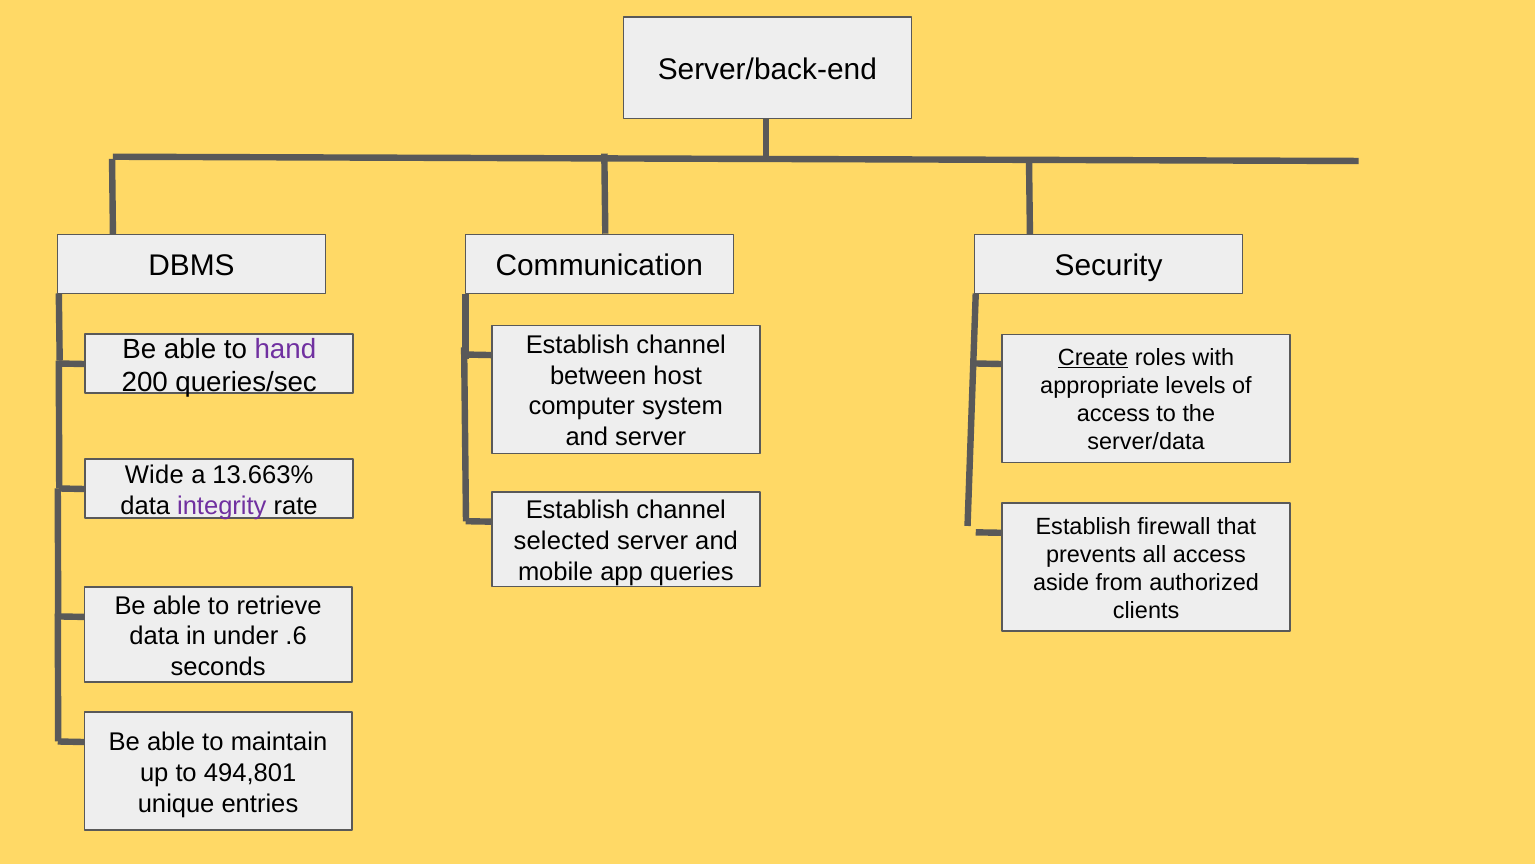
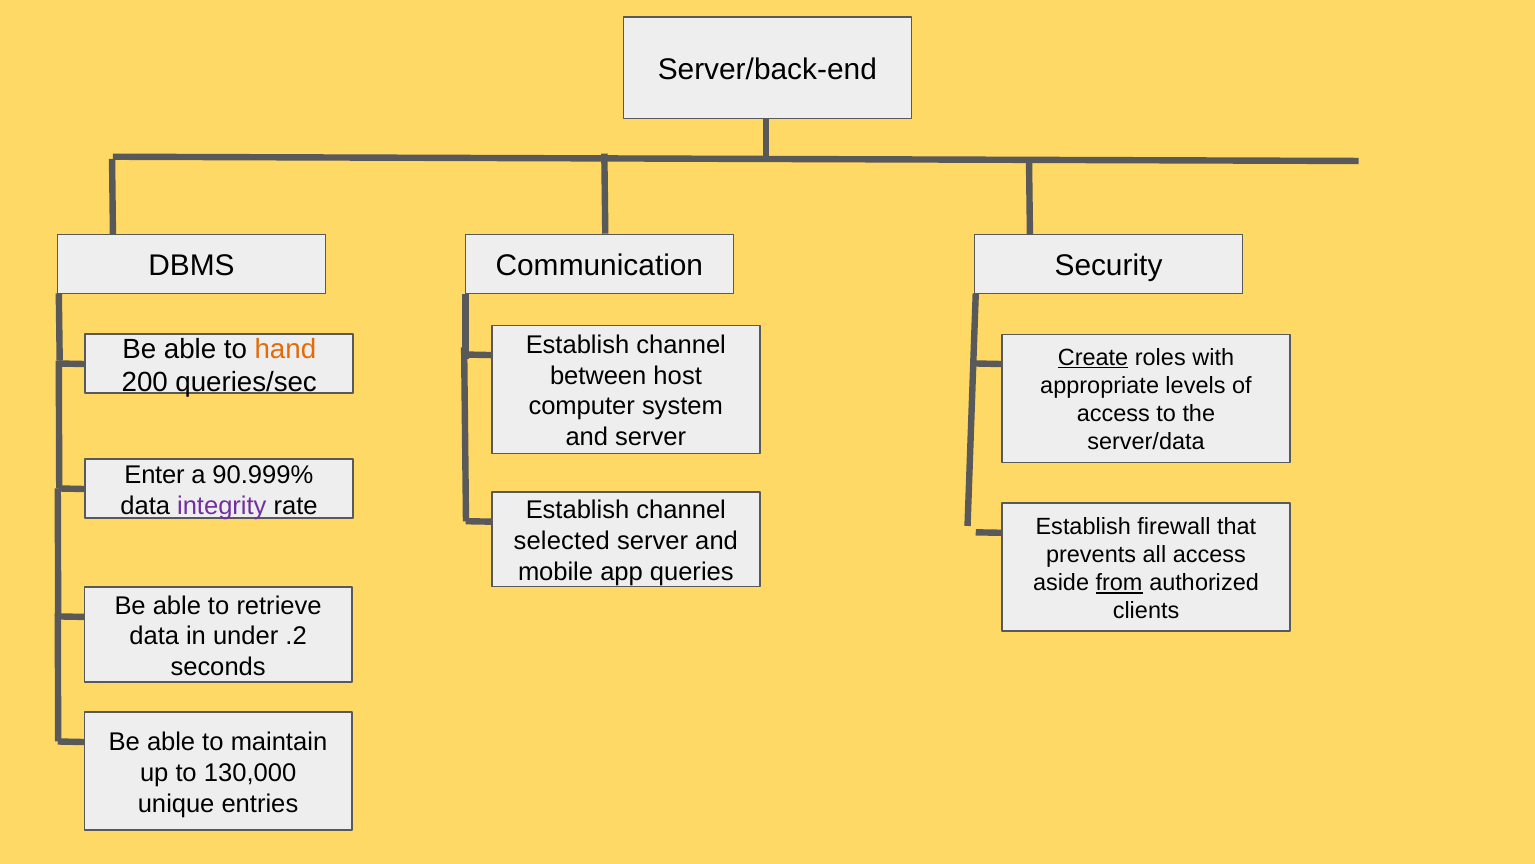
hand colour: purple -> orange
Wide: Wide -> Enter
13.663%: 13.663% -> 90.999%
from underline: none -> present
.6: .6 -> .2
494,801: 494,801 -> 130,000
